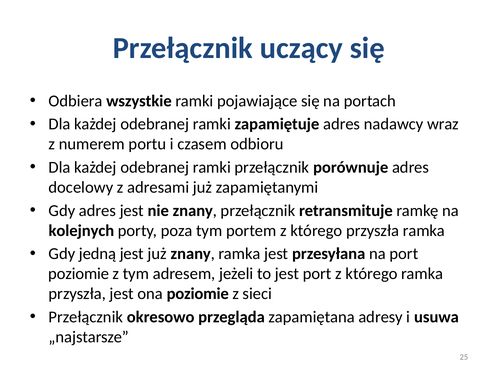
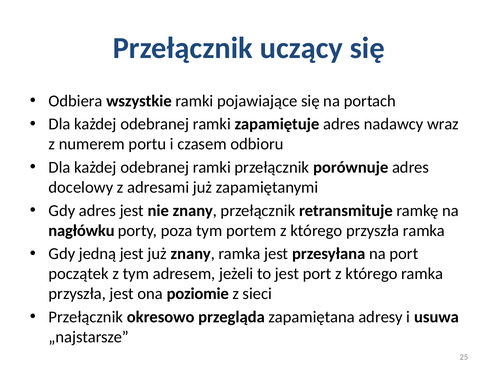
kolejnych: kolejnych -> nagłówku
poziomie at (79, 273): poziomie -> początek
